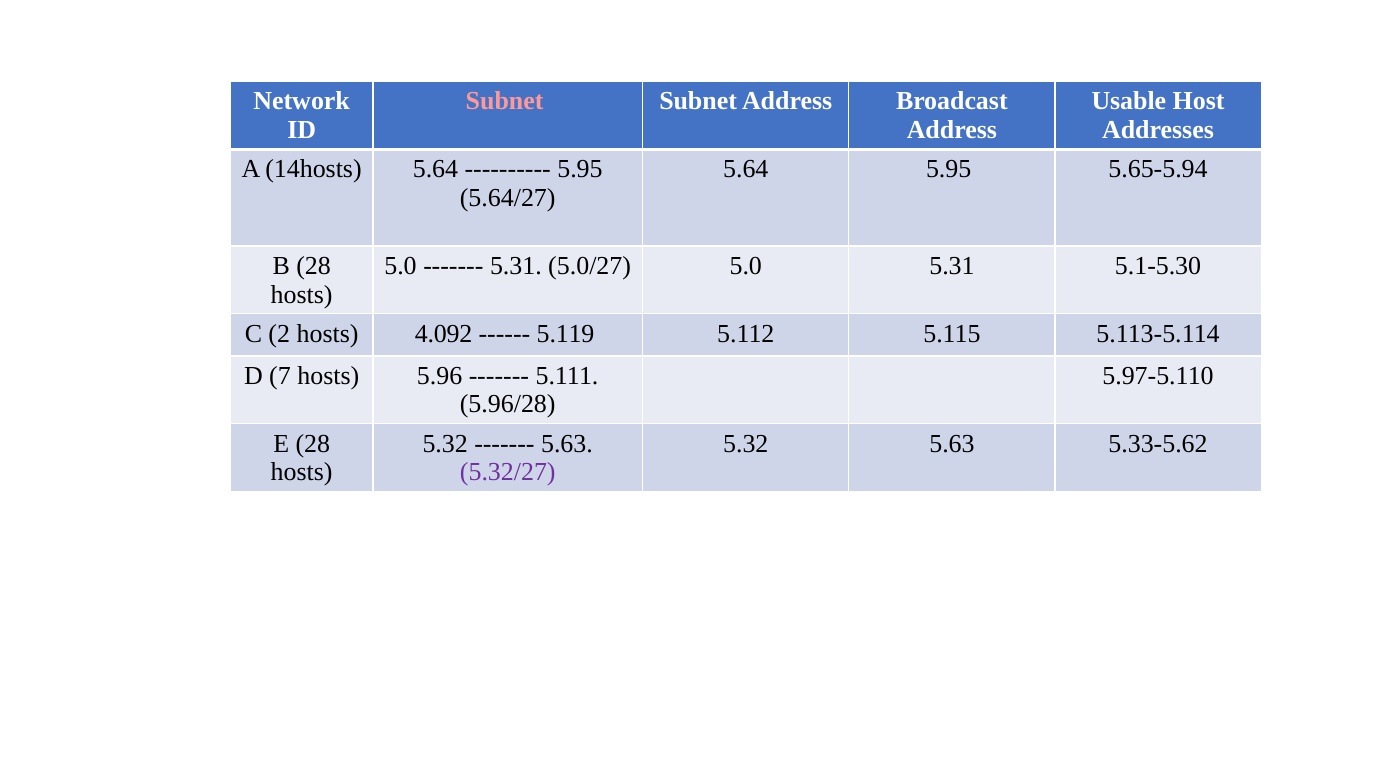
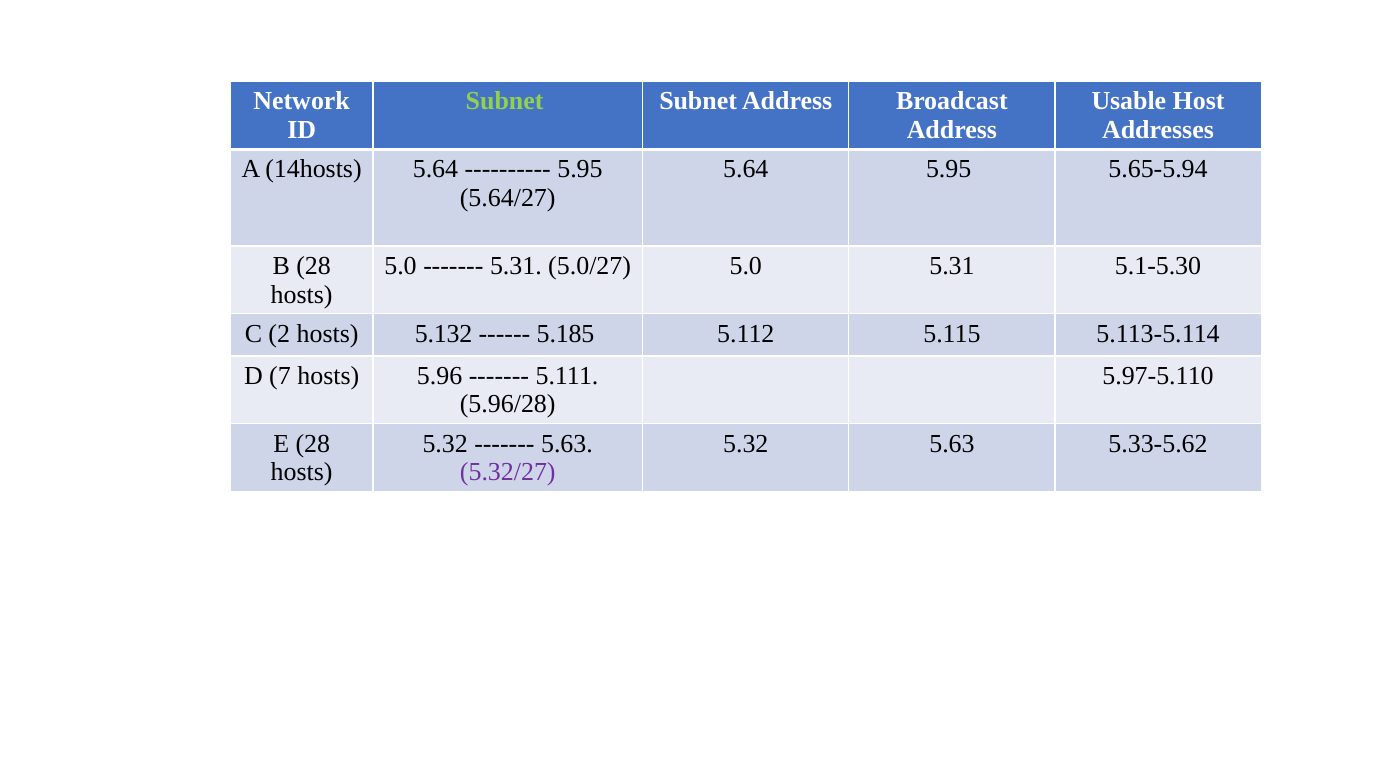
Subnet at (505, 101) colour: pink -> light green
4.092: 4.092 -> 5.132
5.119: 5.119 -> 5.185
